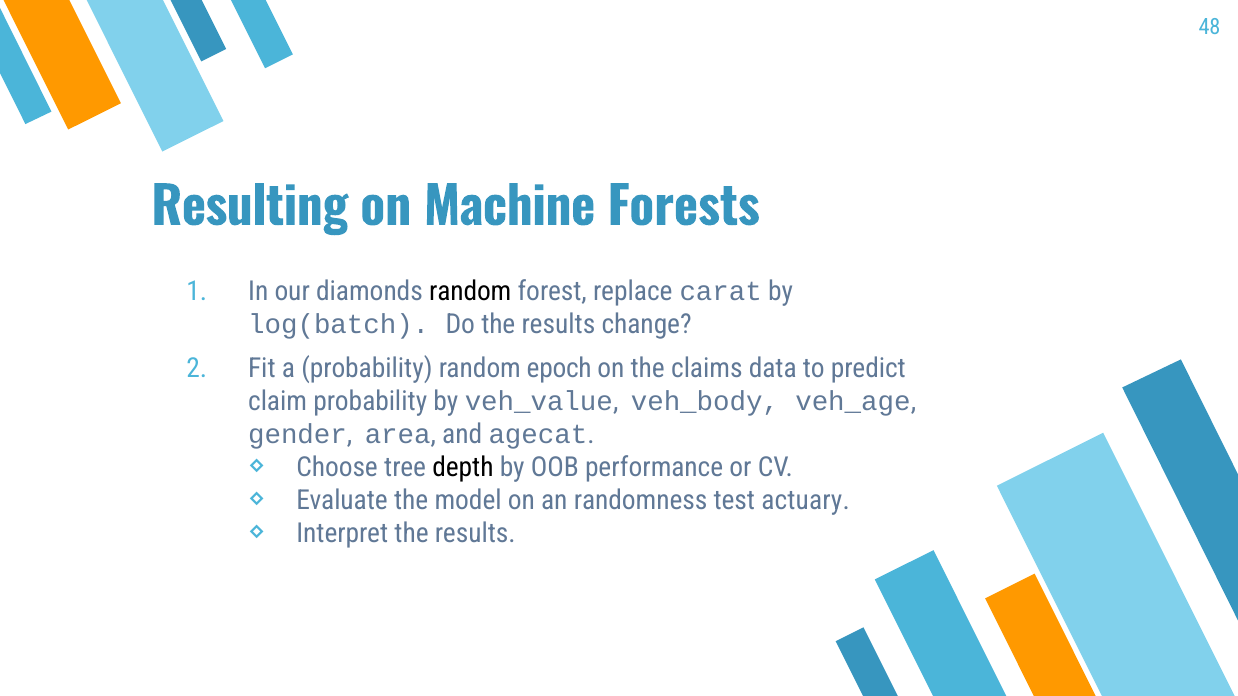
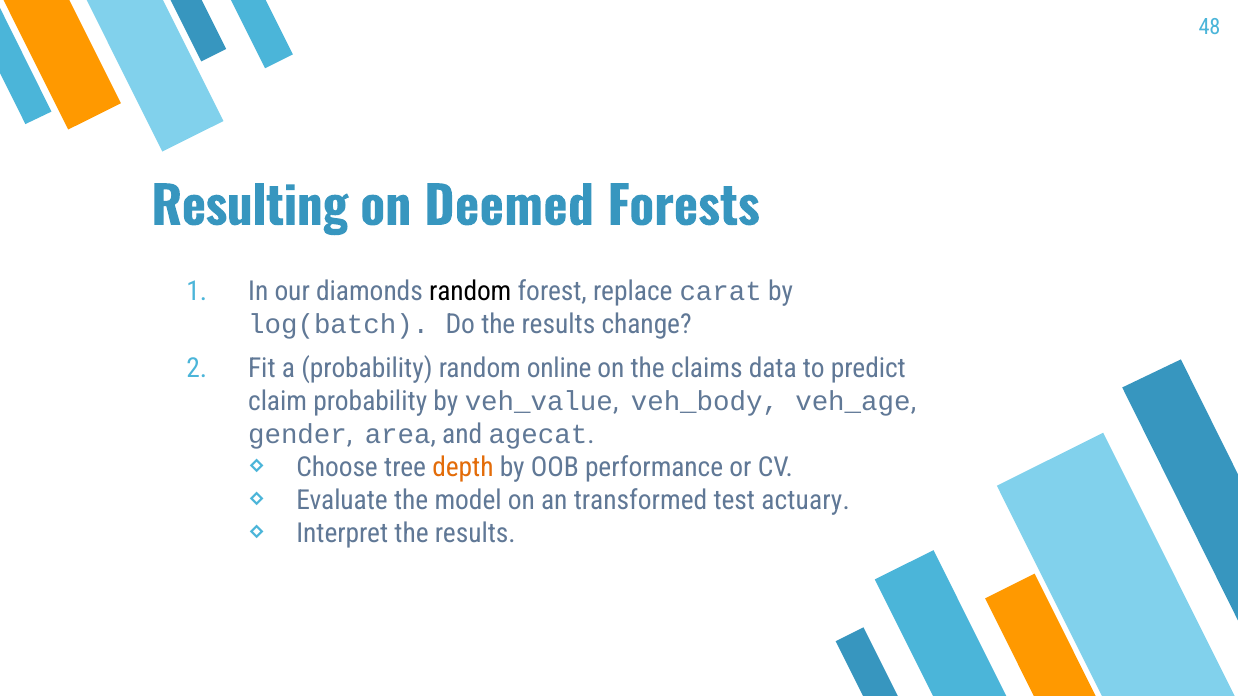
Machine: Machine -> Deemed
epoch: epoch -> online
depth colour: black -> orange
randomness: randomness -> transformed
